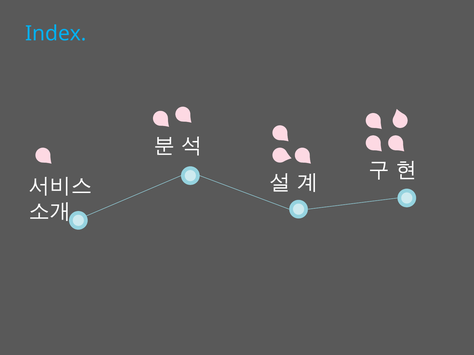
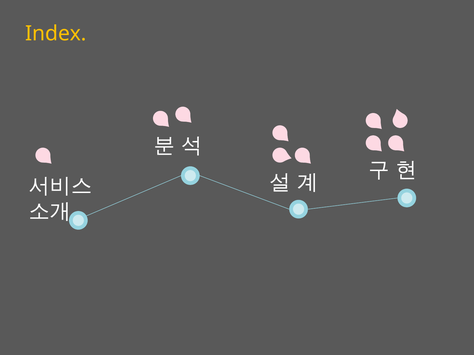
Index colour: light blue -> yellow
